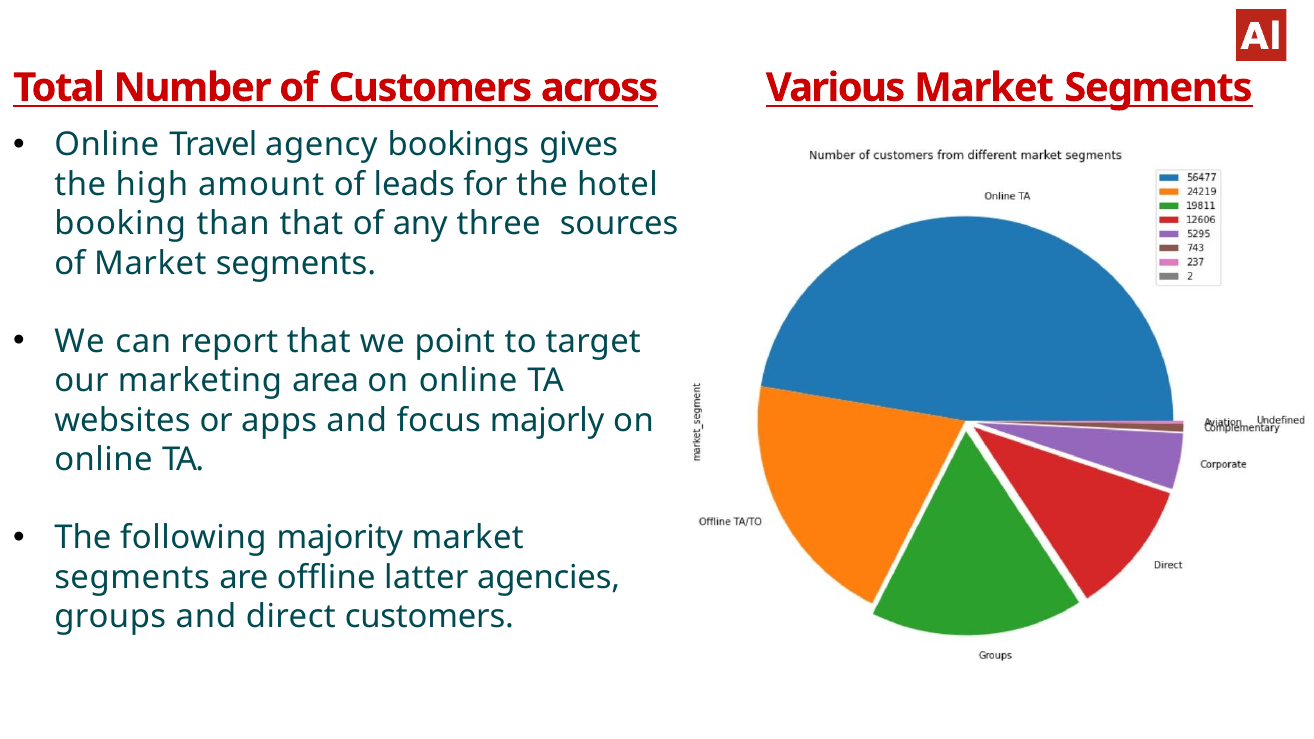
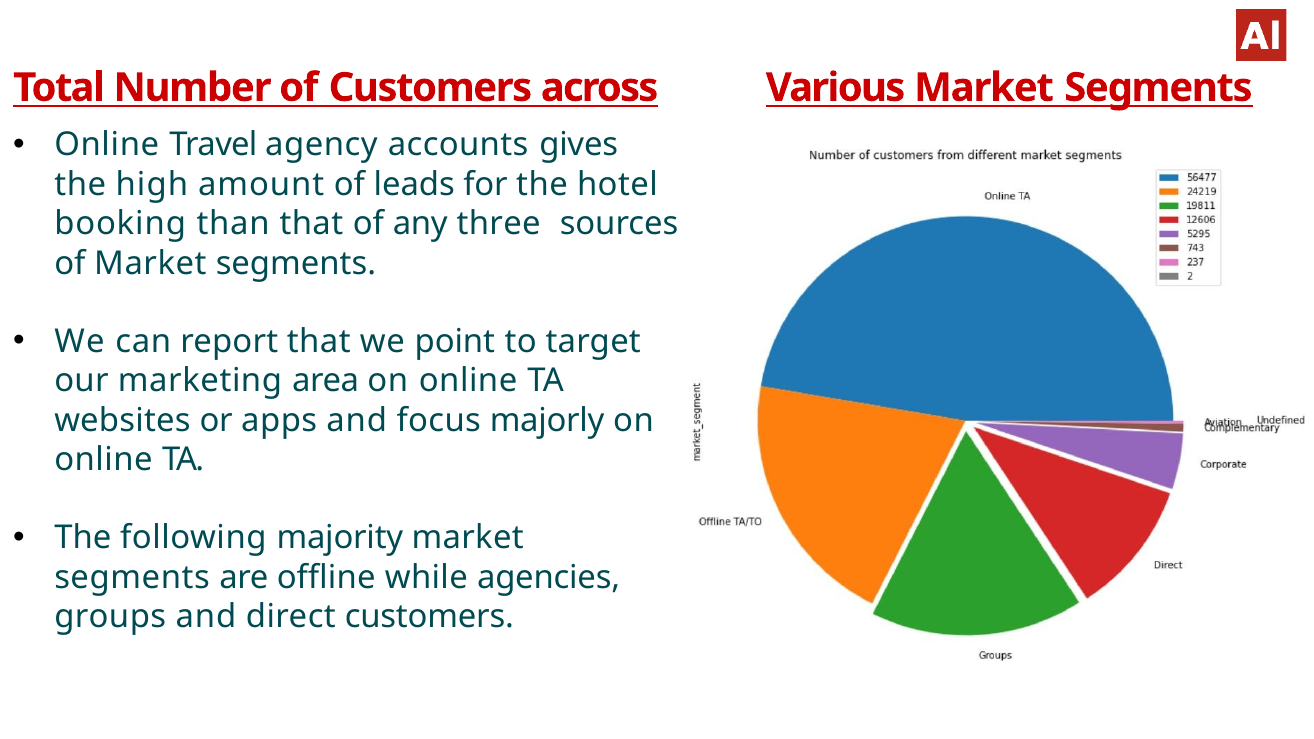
bookings: bookings -> accounts
latter: latter -> while
